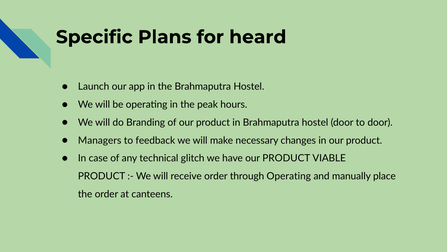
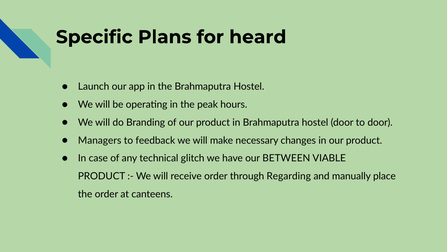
have our PRODUCT: PRODUCT -> BETWEEN
through Operating: Operating -> Regarding
